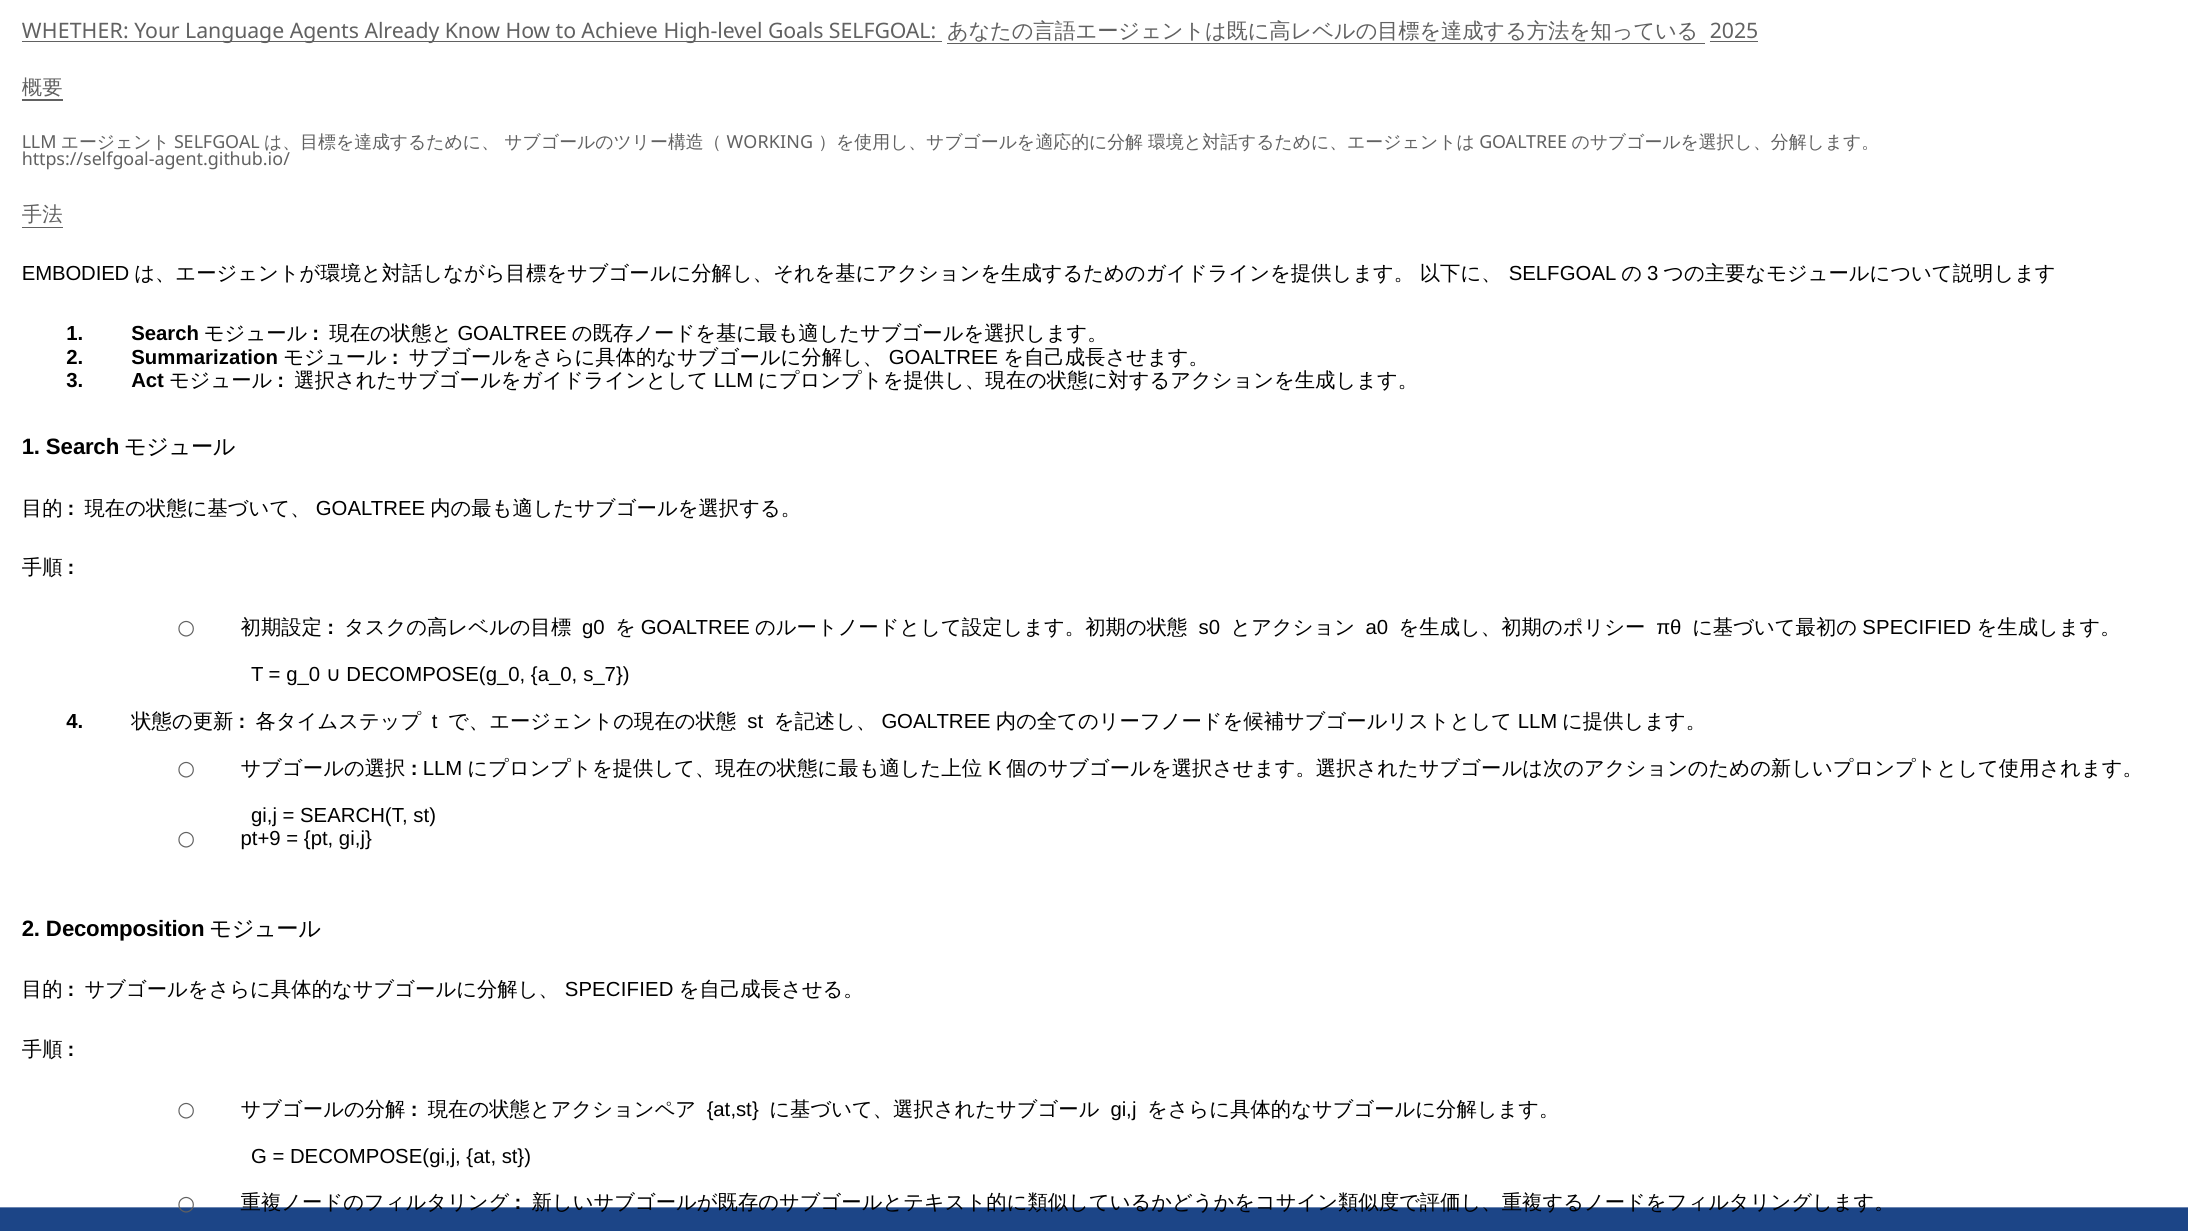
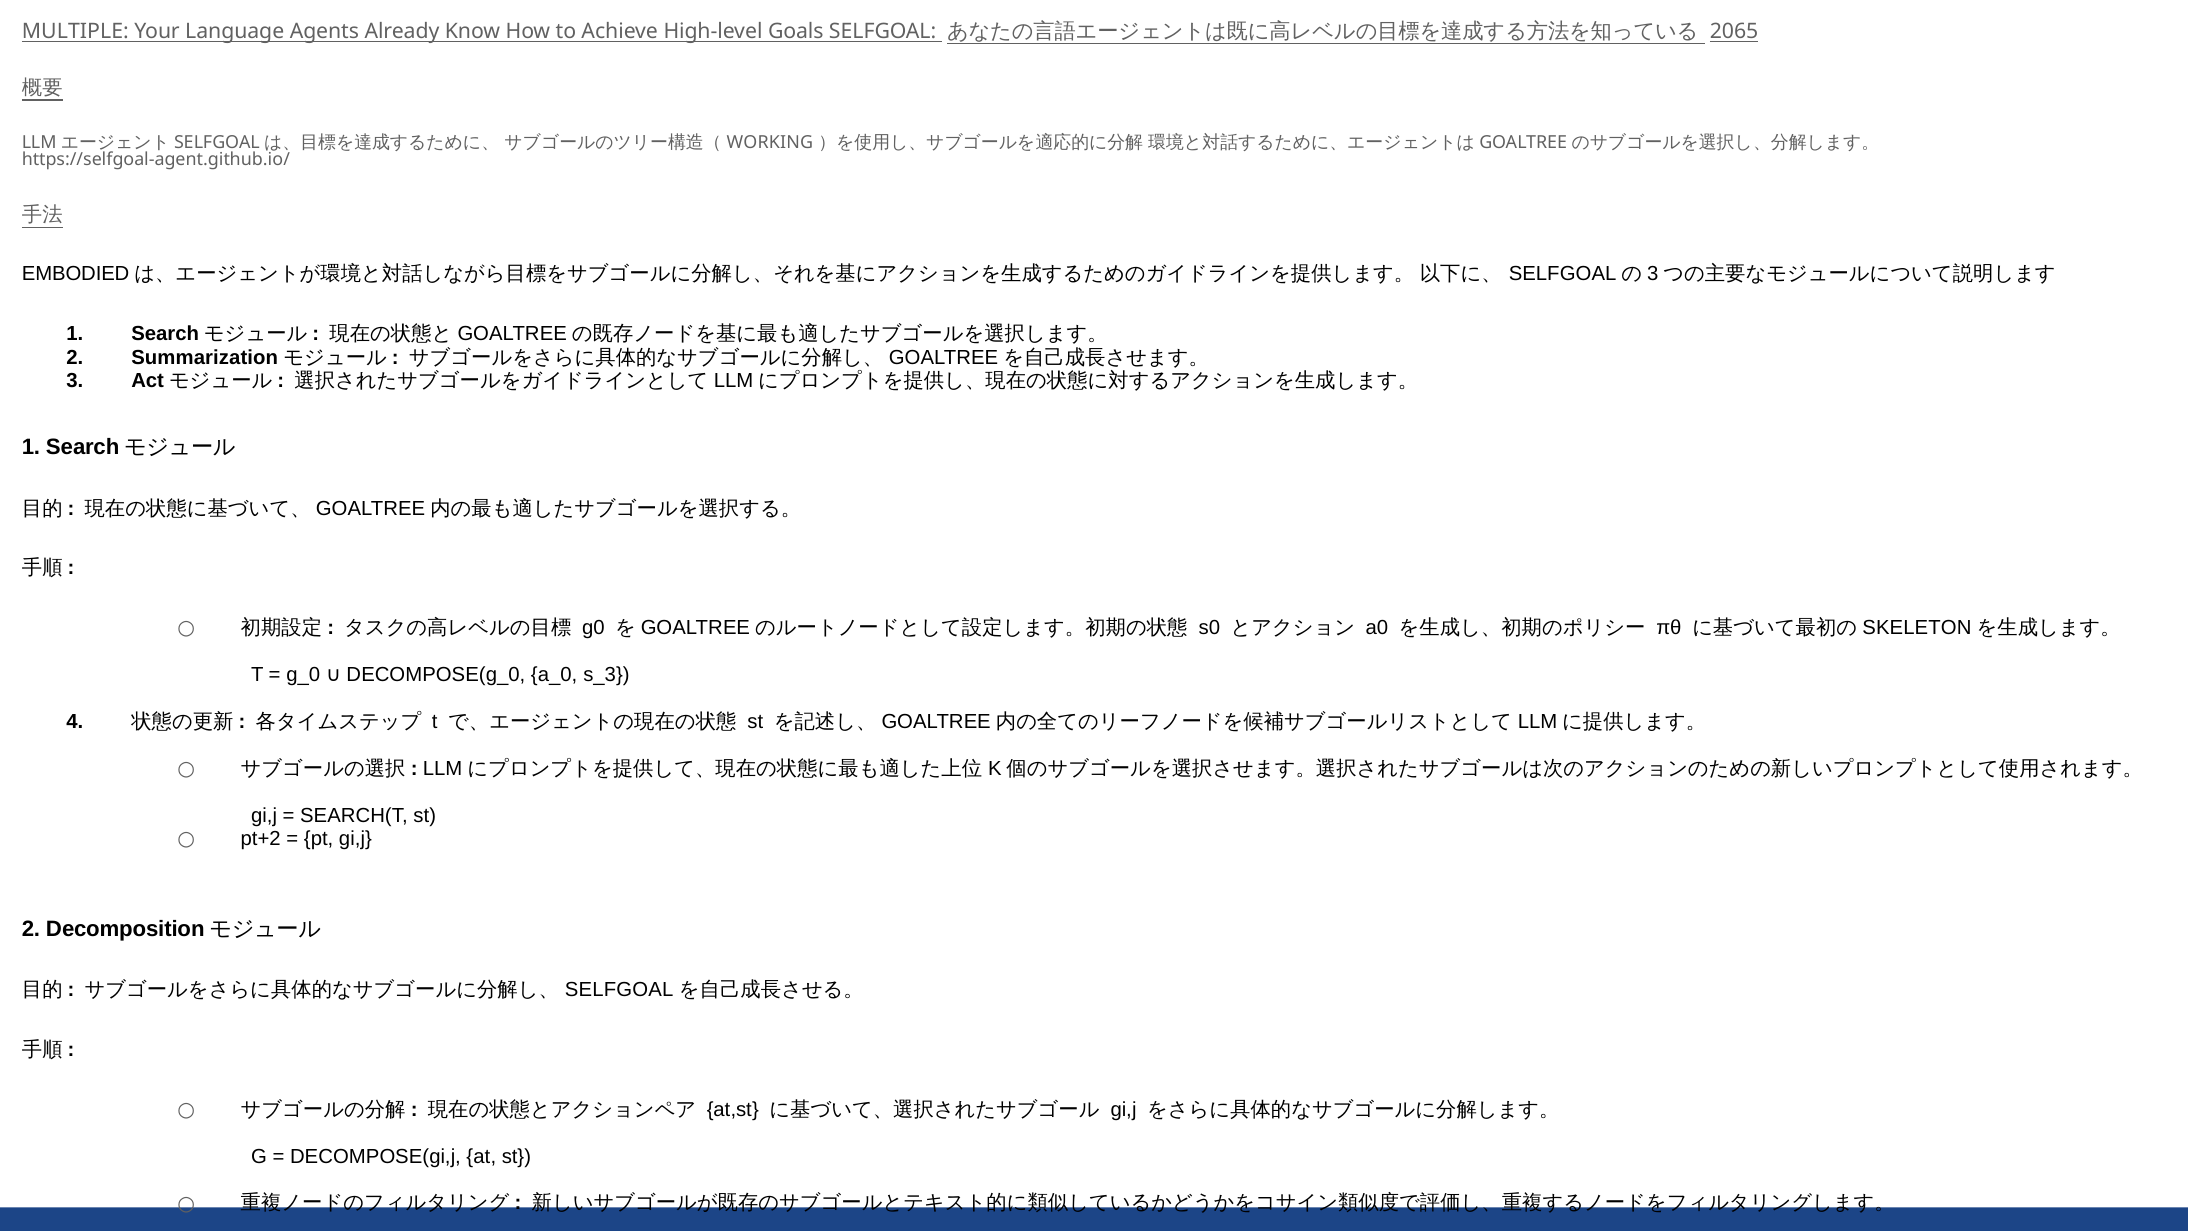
WHETHER: WHETHER -> MULTIPLE
2025: 2025 -> 2065
SPECIFIED at (1917, 628): SPECIFIED -> SKELETON
s_7: s_7 -> s_3
pt+9: pt+9 -> pt+2
SPECIFIED at (619, 990): SPECIFIED -> SELFGOAL
